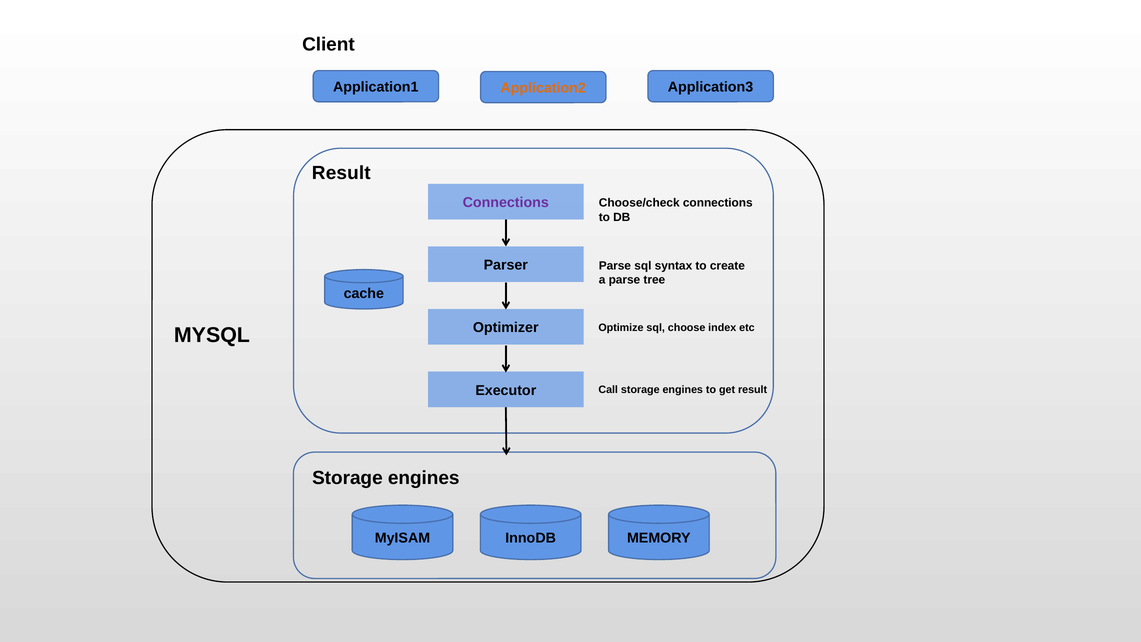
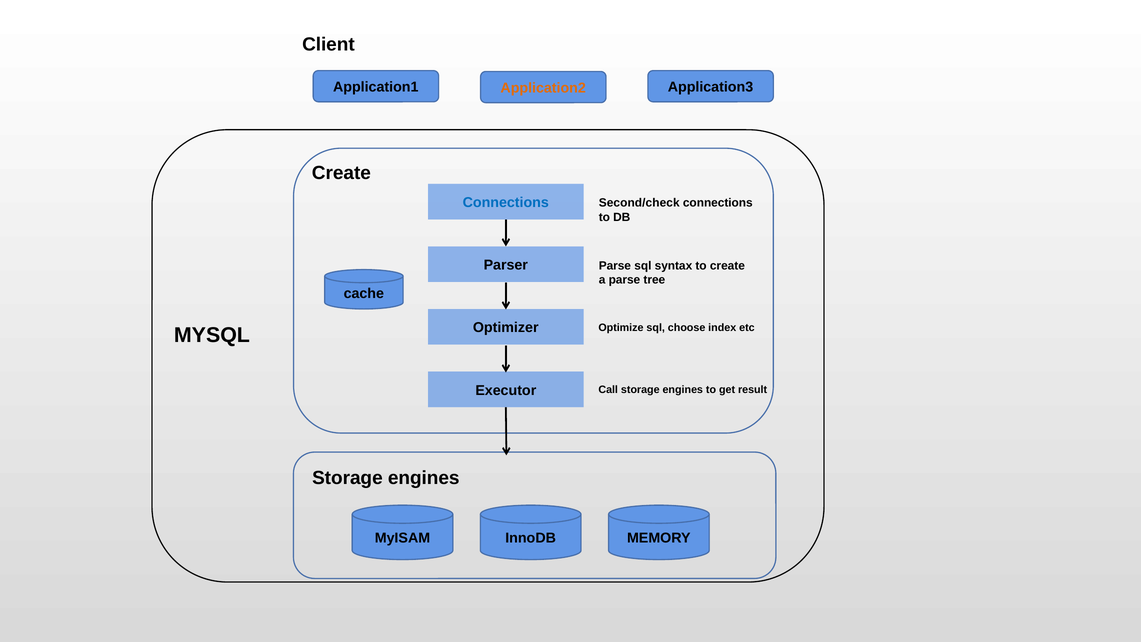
Result at (341, 173): Result -> Create
Connections at (506, 203) colour: purple -> blue
Choose/check: Choose/check -> Second/check
